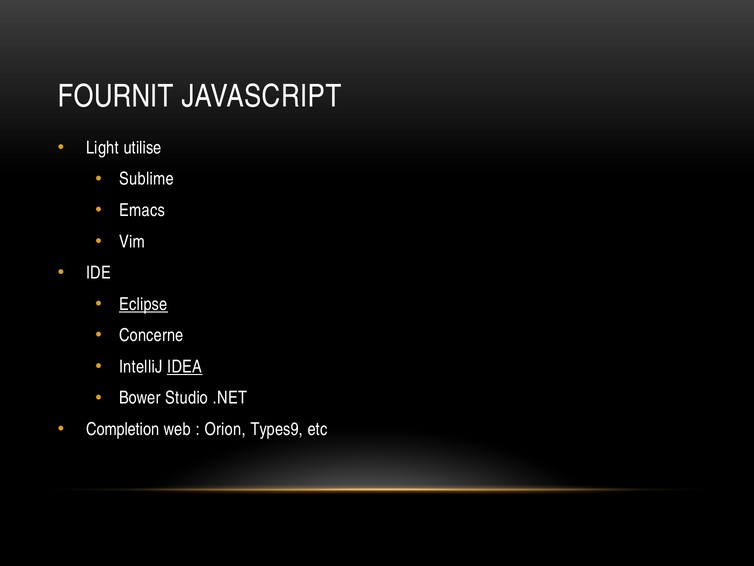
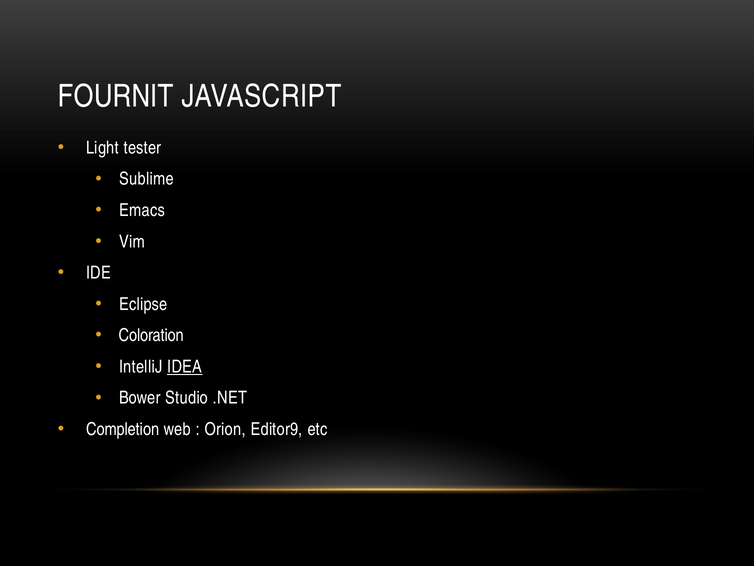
utilise: utilise -> tester
Eclipse underline: present -> none
Concerne: Concerne -> Coloration
Types9: Types9 -> Editor9
